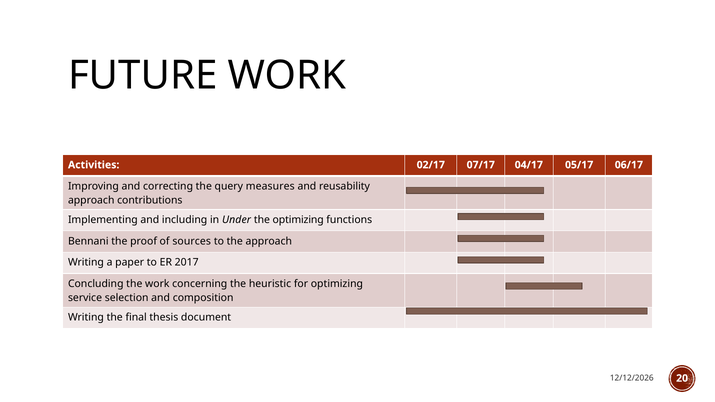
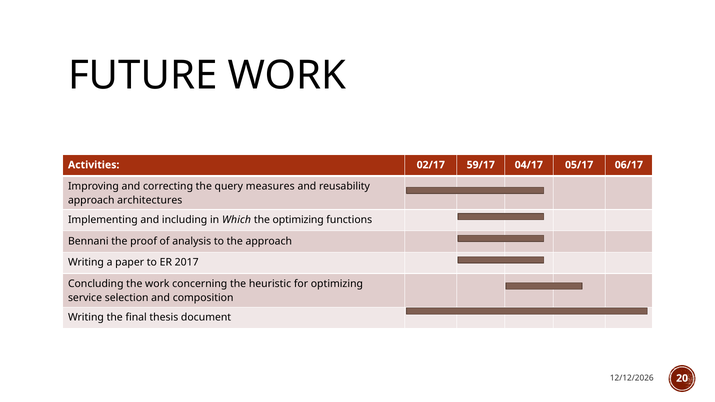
07/17: 07/17 -> 59/17
contributions: contributions -> architectures
Under: Under -> Which
sources: sources -> analysis
